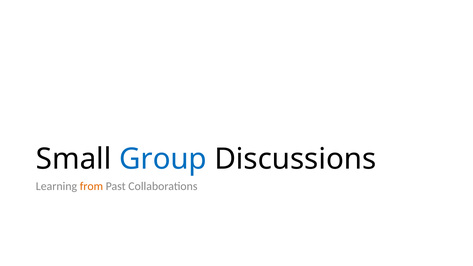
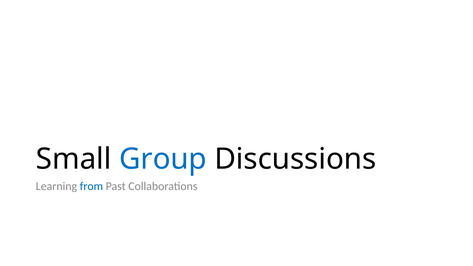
from colour: orange -> blue
